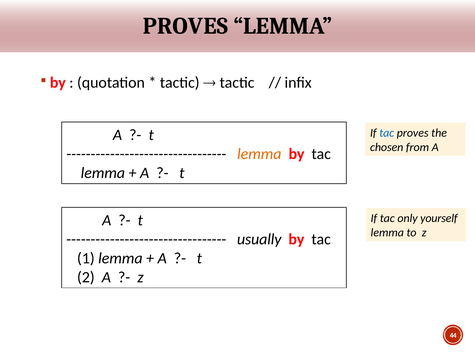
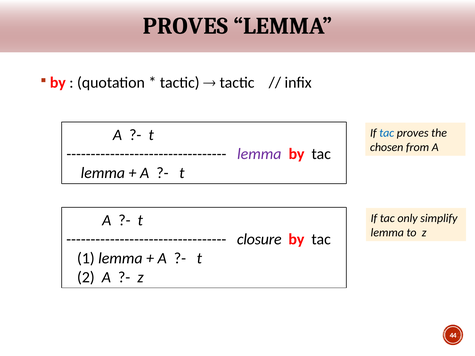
lemma at (259, 154) colour: orange -> purple
yourself: yourself -> simplify
usually: usually -> closure
